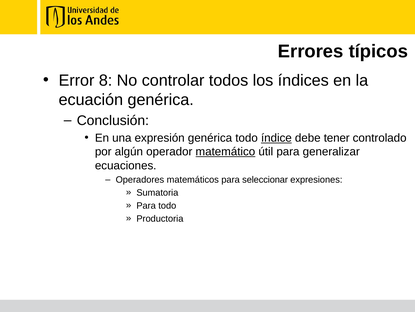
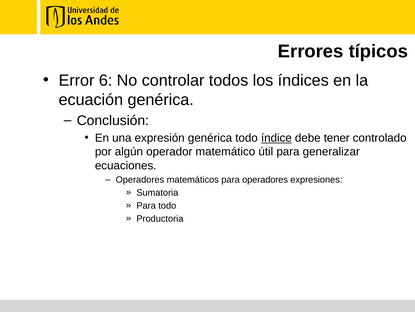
8: 8 -> 6
matemático underline: present -> none
para seleccionar: seleccionar -> operadores
